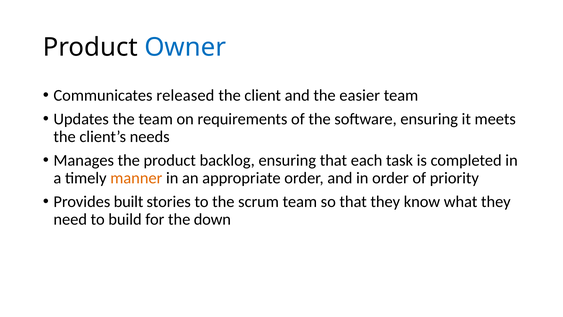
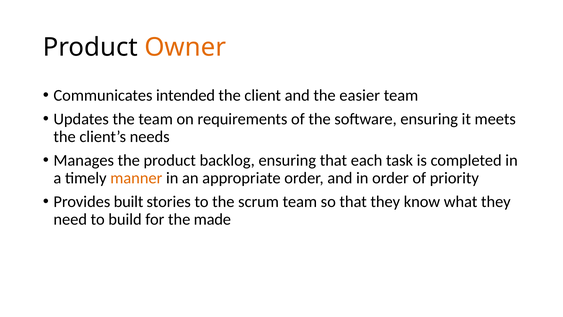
Owner colour: blue -> orange
released: released -> intended
down: down -> made
